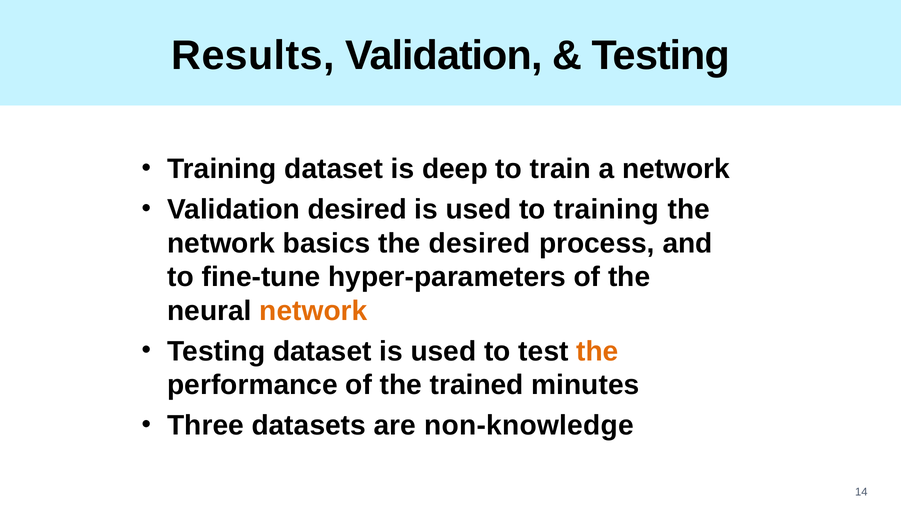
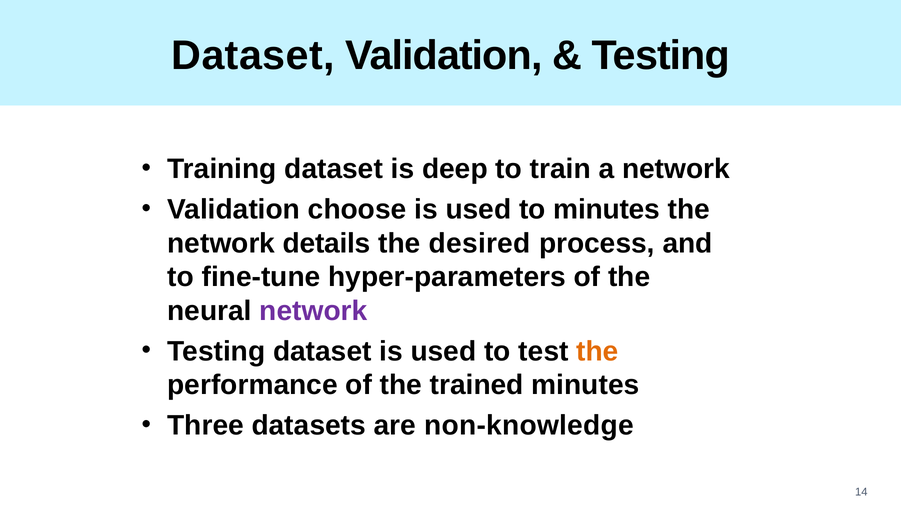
Results at (253, 56): Results -> Dataset
Validation desired: desired -> choose
to training: training -> minutes
basics: basics -> details
network at (313, 311) colour: orange -> purple
